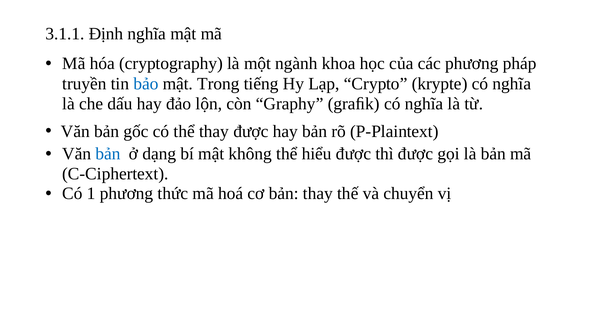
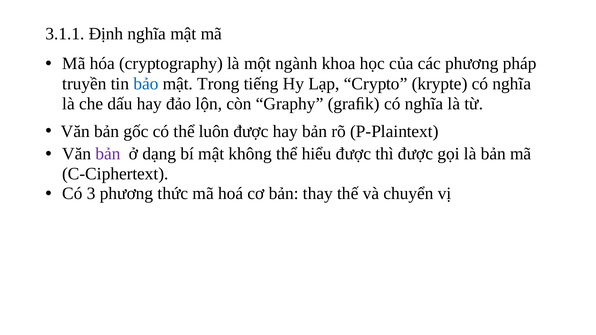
thể thay: thay -> luôn
bản at (108, 154) colour: blue -> purple
1: 1 -> 3
